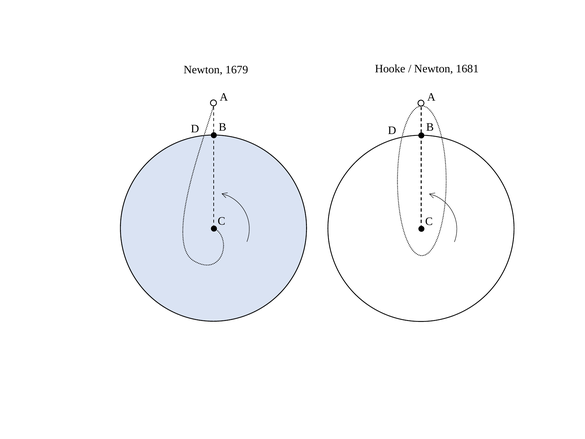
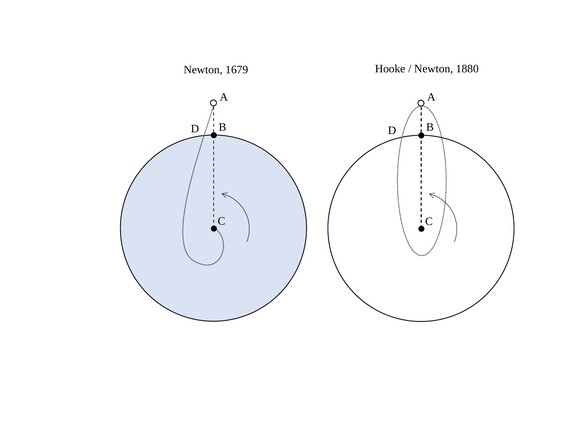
1681: 1681 -> 1880
